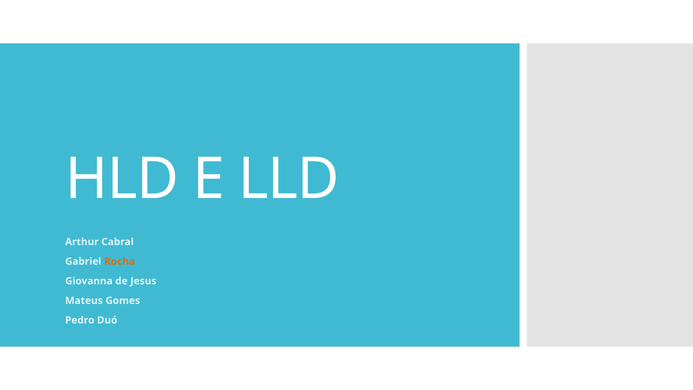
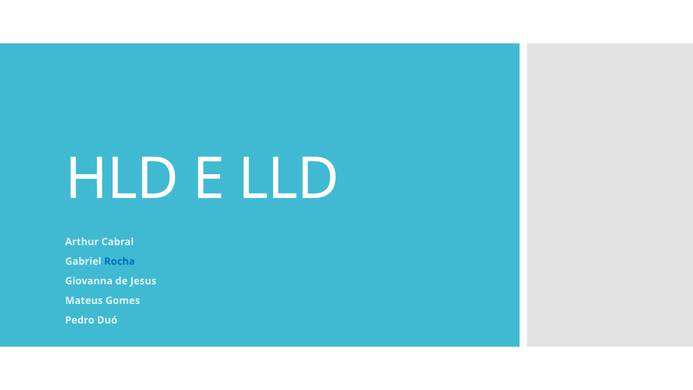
Rocha colour: orange -> blue
